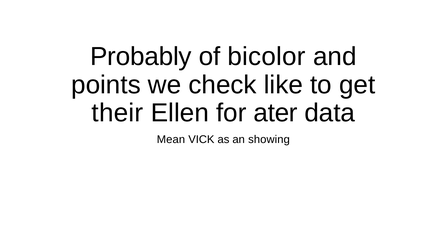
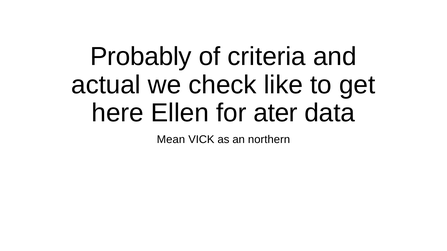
bicolor: bicolor -> criteria
points: points -> actual
their: their -> here
showing: showing -> northern
